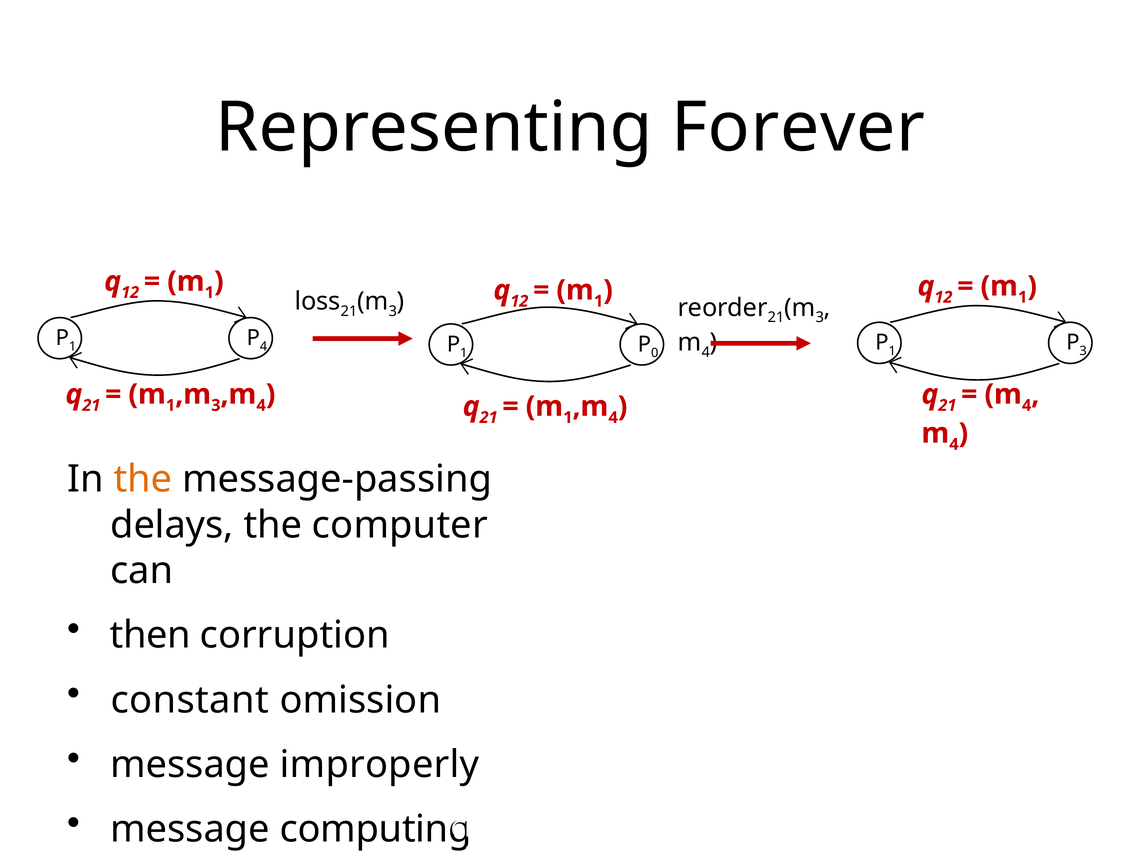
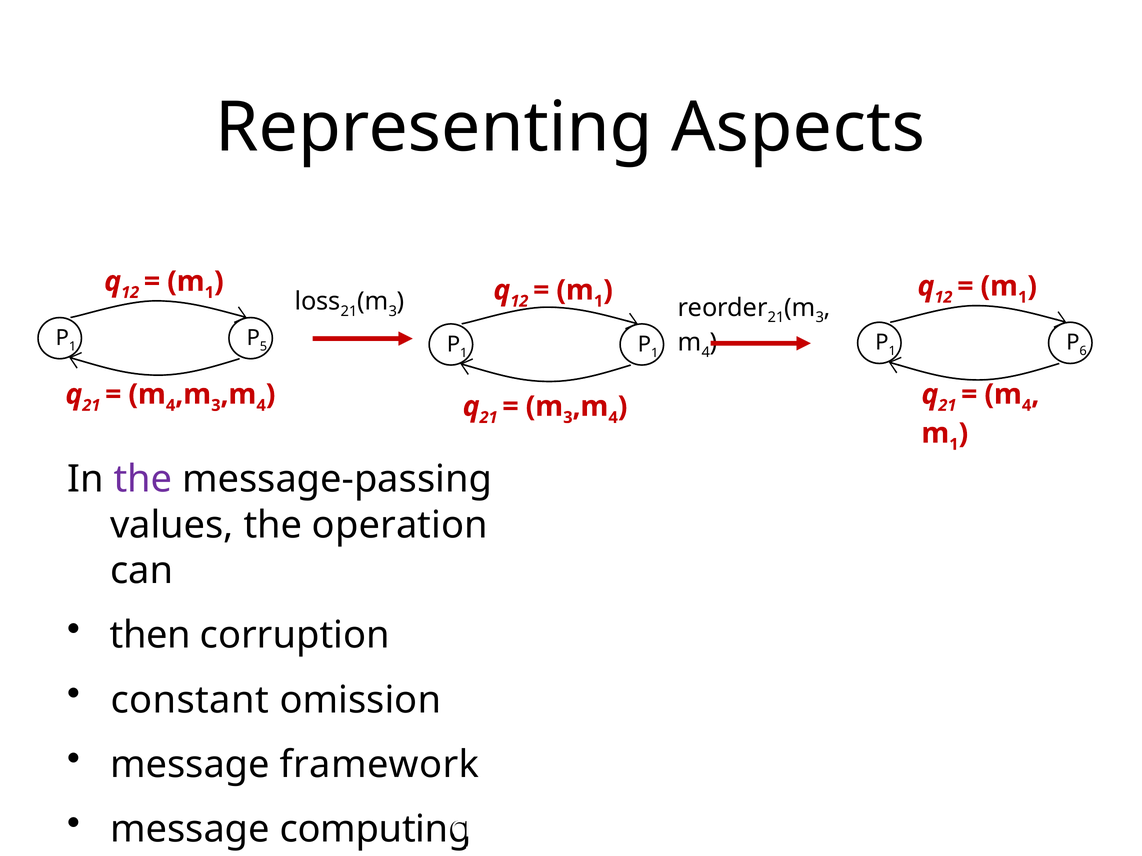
Forever: Forever -> Aspects
4 at (264, 347): 4 -> 5
3 at (1083, 351): 3 -> 6
0 at (655, 353): 0 -> 1
1 at (171, 406): 1 -> 4
1 at (568, 418): 1 -> 3
4 at (954, 445): 4 -> 1
the at (143, 480) colour: orange -> purple
delays: delays -> values
computer: computer -> operation
improperly: improperly -> framework
